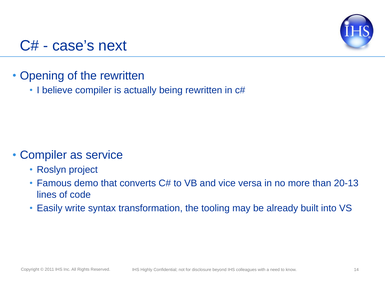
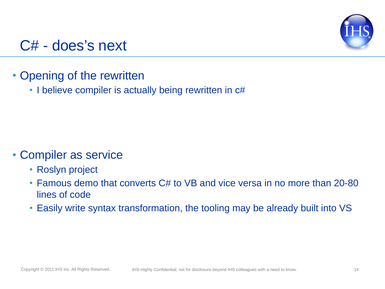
case’s: case’s -> does’s
20-13: 20-13 -> 20-80
